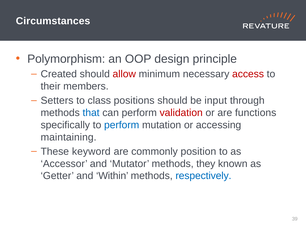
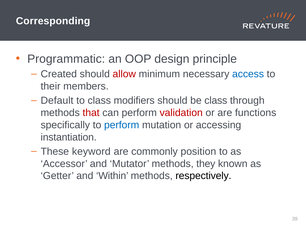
Circumstances: Circumstances -> Corresponding
Polymorphism: Polymorphism -> Programmatic
access colour: red -> blue
Setters: Setters -> Default
positions: positions -> modifiers
be input: input -> class
that colour: blue -> red
maintaining: maintaining -> instantiation
respectively colour: blue -> black
